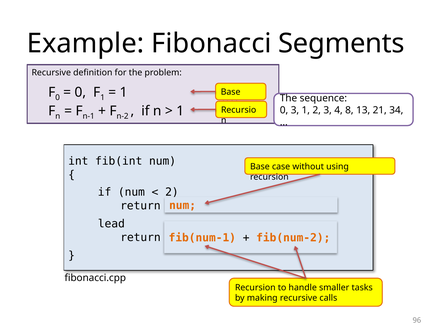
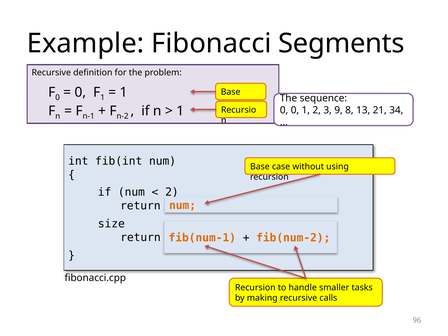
0 3: 3 -> 0
4: 4 -> 9
lead: lead -> size
